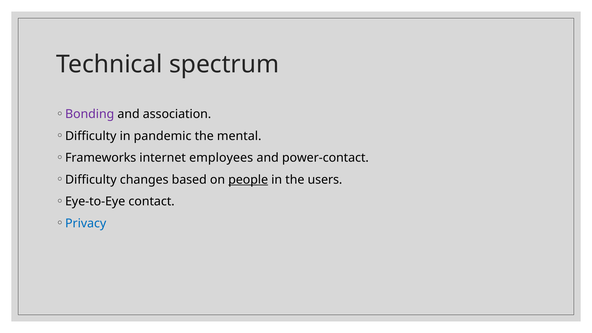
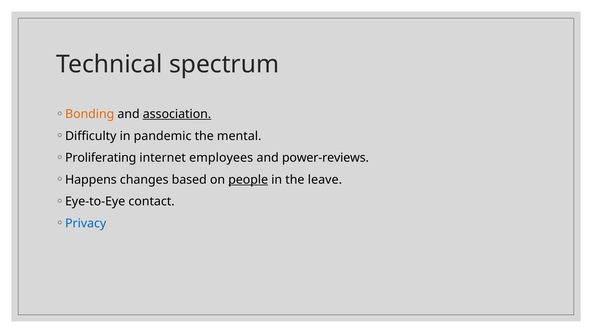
Bonding colour: purple -> orange
association underline: none -> present
Frameworks: Frameworks -> Proliferating
power-contact: power-contact -> power-reviews
Difficulty at (91, 180): Difficulty -> Happens
users: users -> leave
